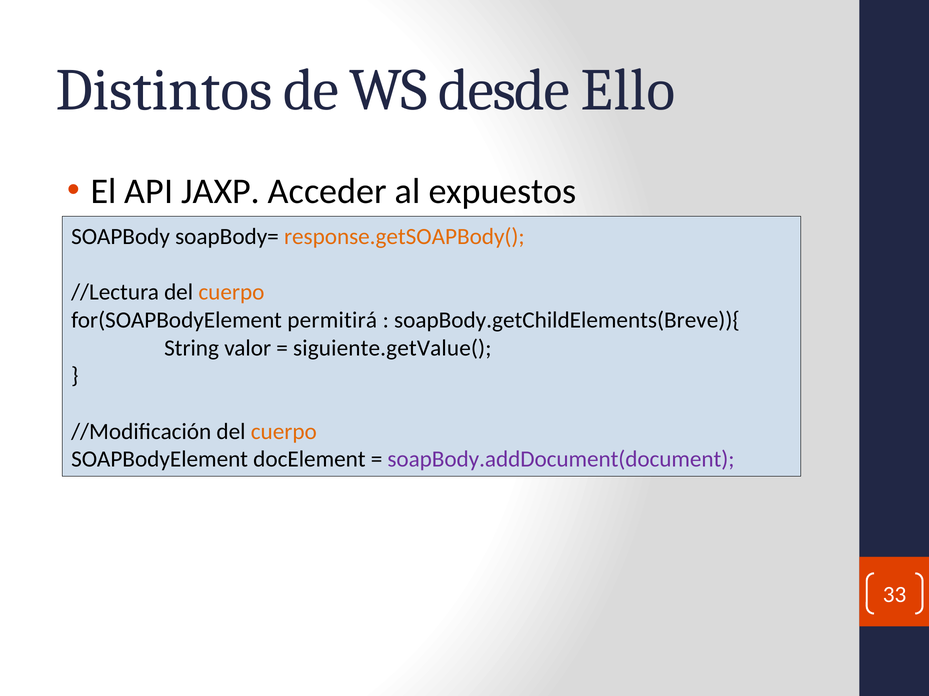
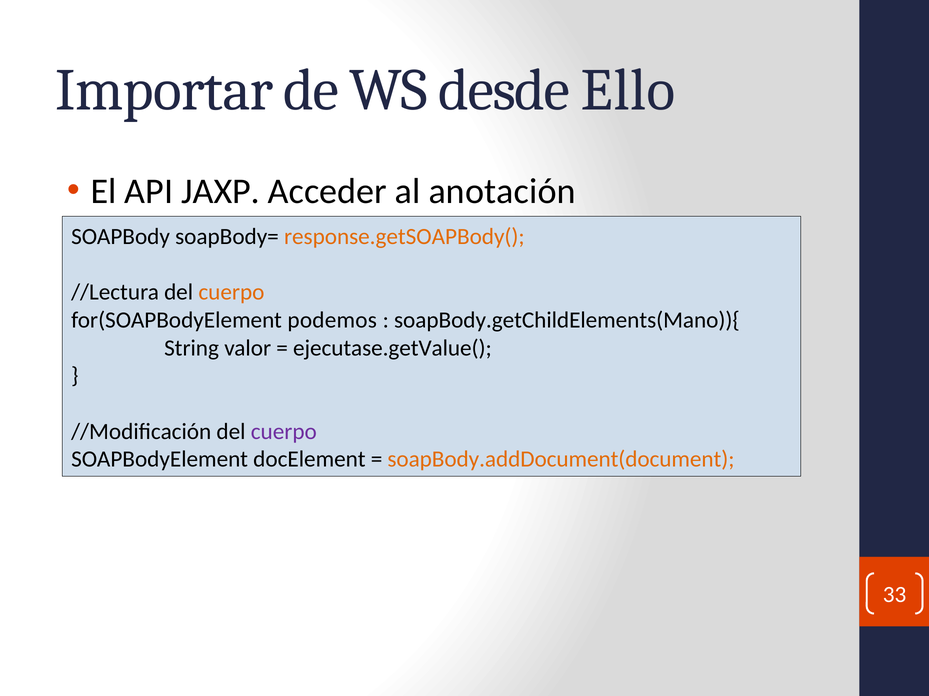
Distintos: Distintos -> Importar
expuestos: expuestos -> anotación
permitirá: permitirá -> podemos
soapBody.getChildElements(Breve)){: soapBody.getChildElements(Breve)){ -> soapBody.getChildElements(Mano)){
siguiente.getValue(: siguiente.getValue( -> ejecutase.getValue(
cuerpo at (284, 432) colour: orange -> purple
soapBody.addDocument(document colour: purple -> orange
